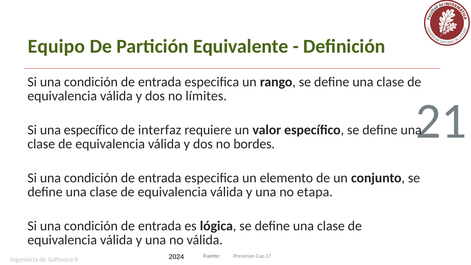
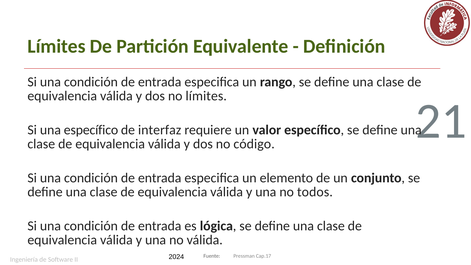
Equipo at (56, 46): Equipo -> Límites
bordes: bordes -> código
etapa: etapa -> todos
